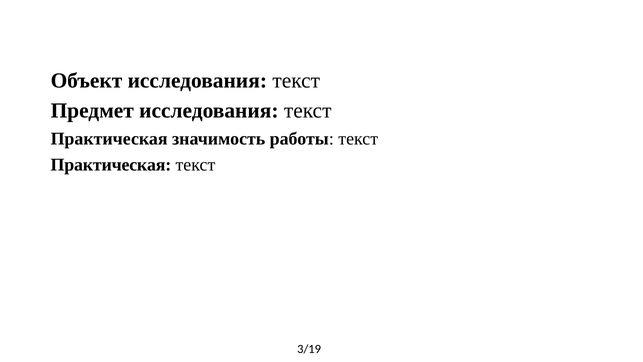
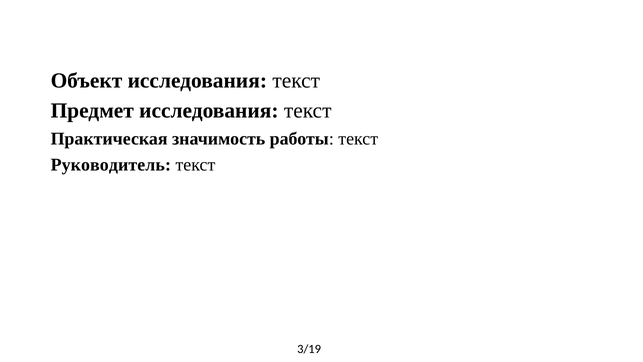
Практическая at (111, 165): Практическая -> Руководитель
